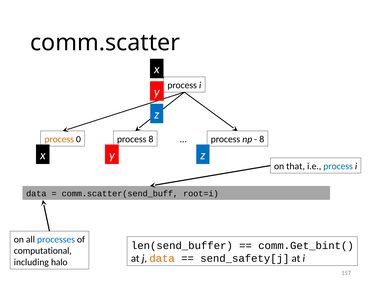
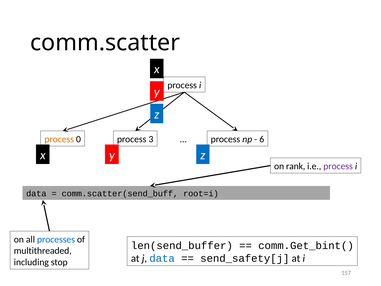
process 8: 8 -> 3
8 at (262, 139): 8 -> 6
that: that -> rank
process at (338, 166) colour: blue -> purple
computational: computational -> multithreaded
data at (162, 258) colour: orange -> blue
halo: halo -> stop
